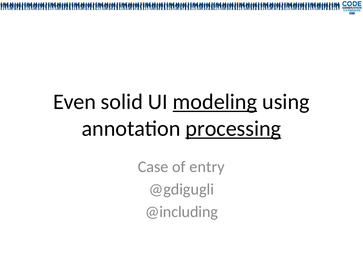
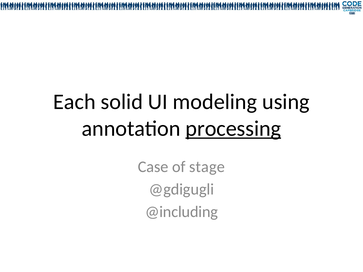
Even: Even -> Each
modeling underline: present -> none
entry: entry -> stage
